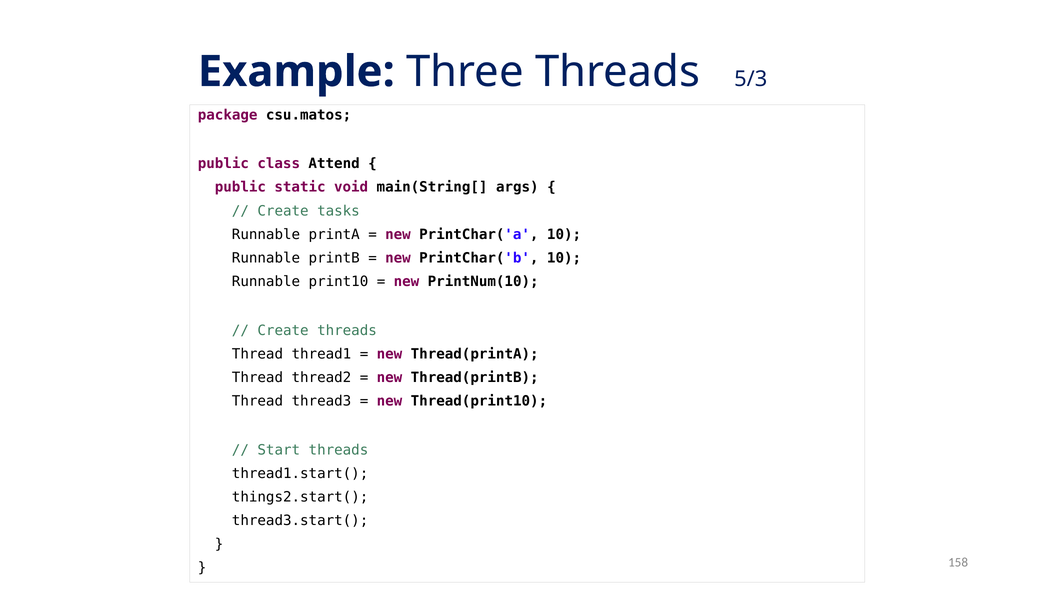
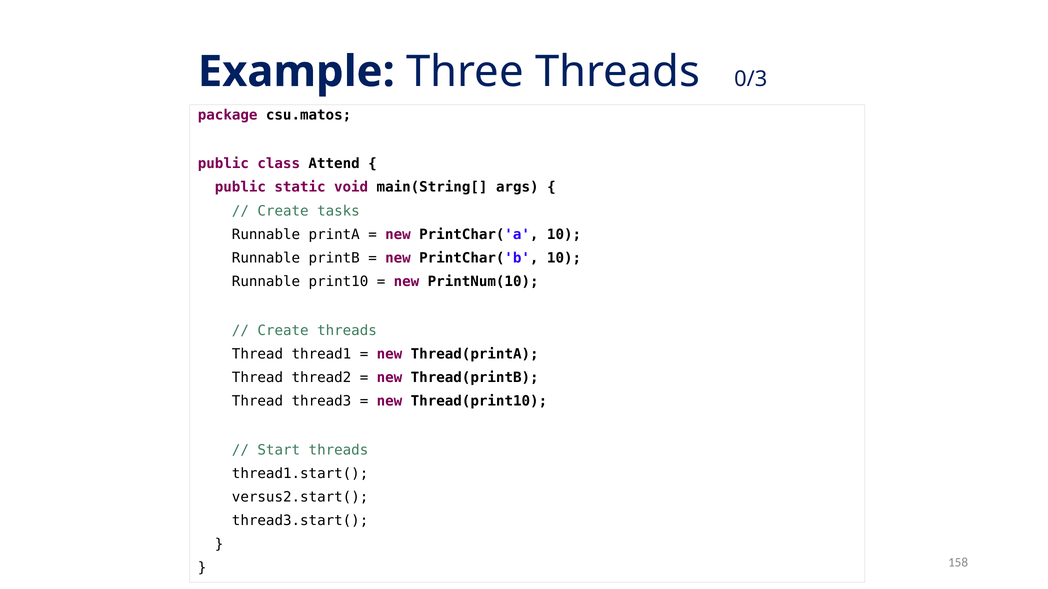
5/3: 5/3 -> 0/3
things2.start(: things2.start( -> versus2.start(
